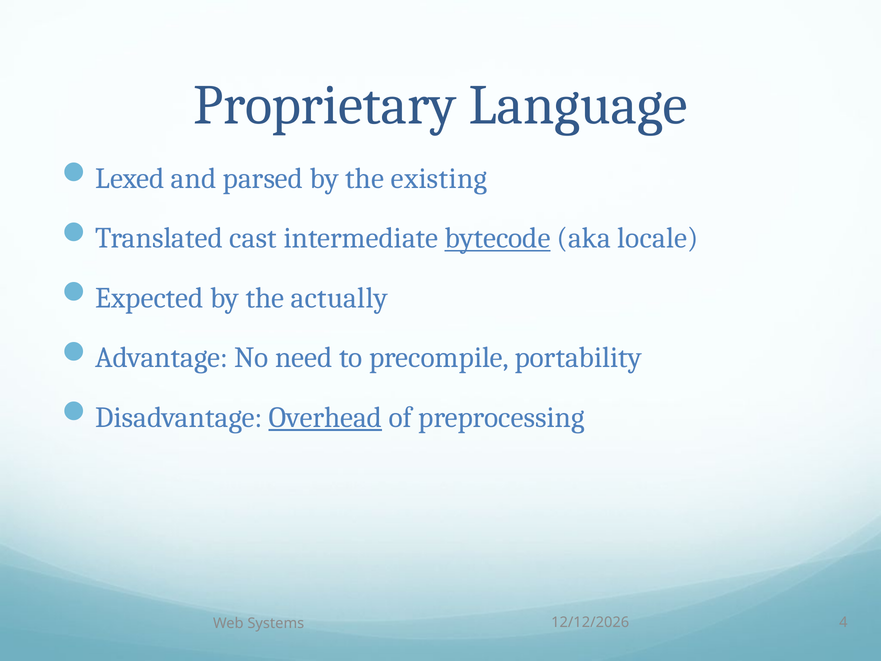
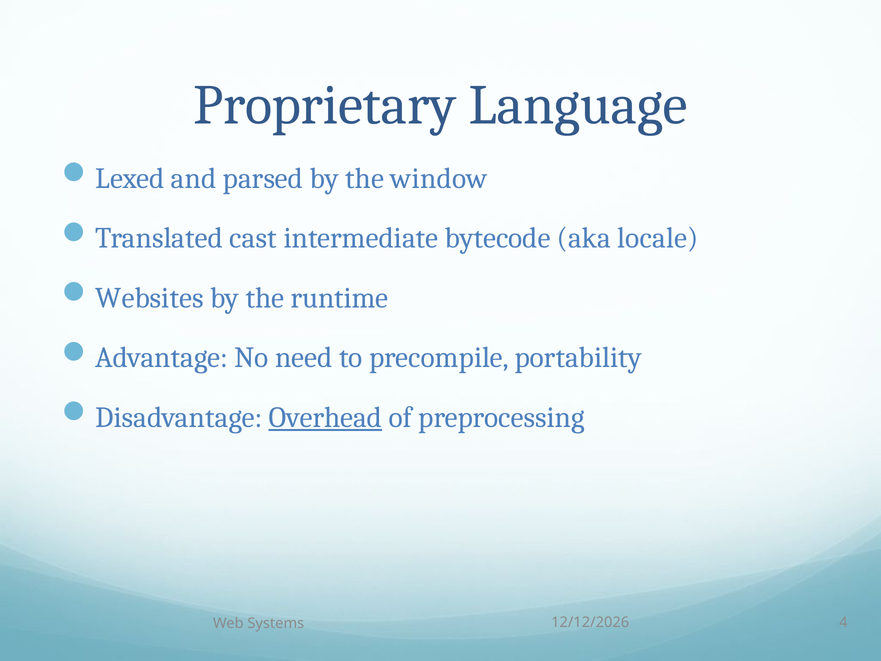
existing: existing -> window
bytecode underline: present -> none
Expected: Expected -> Websites
actually: actually -> runtime
